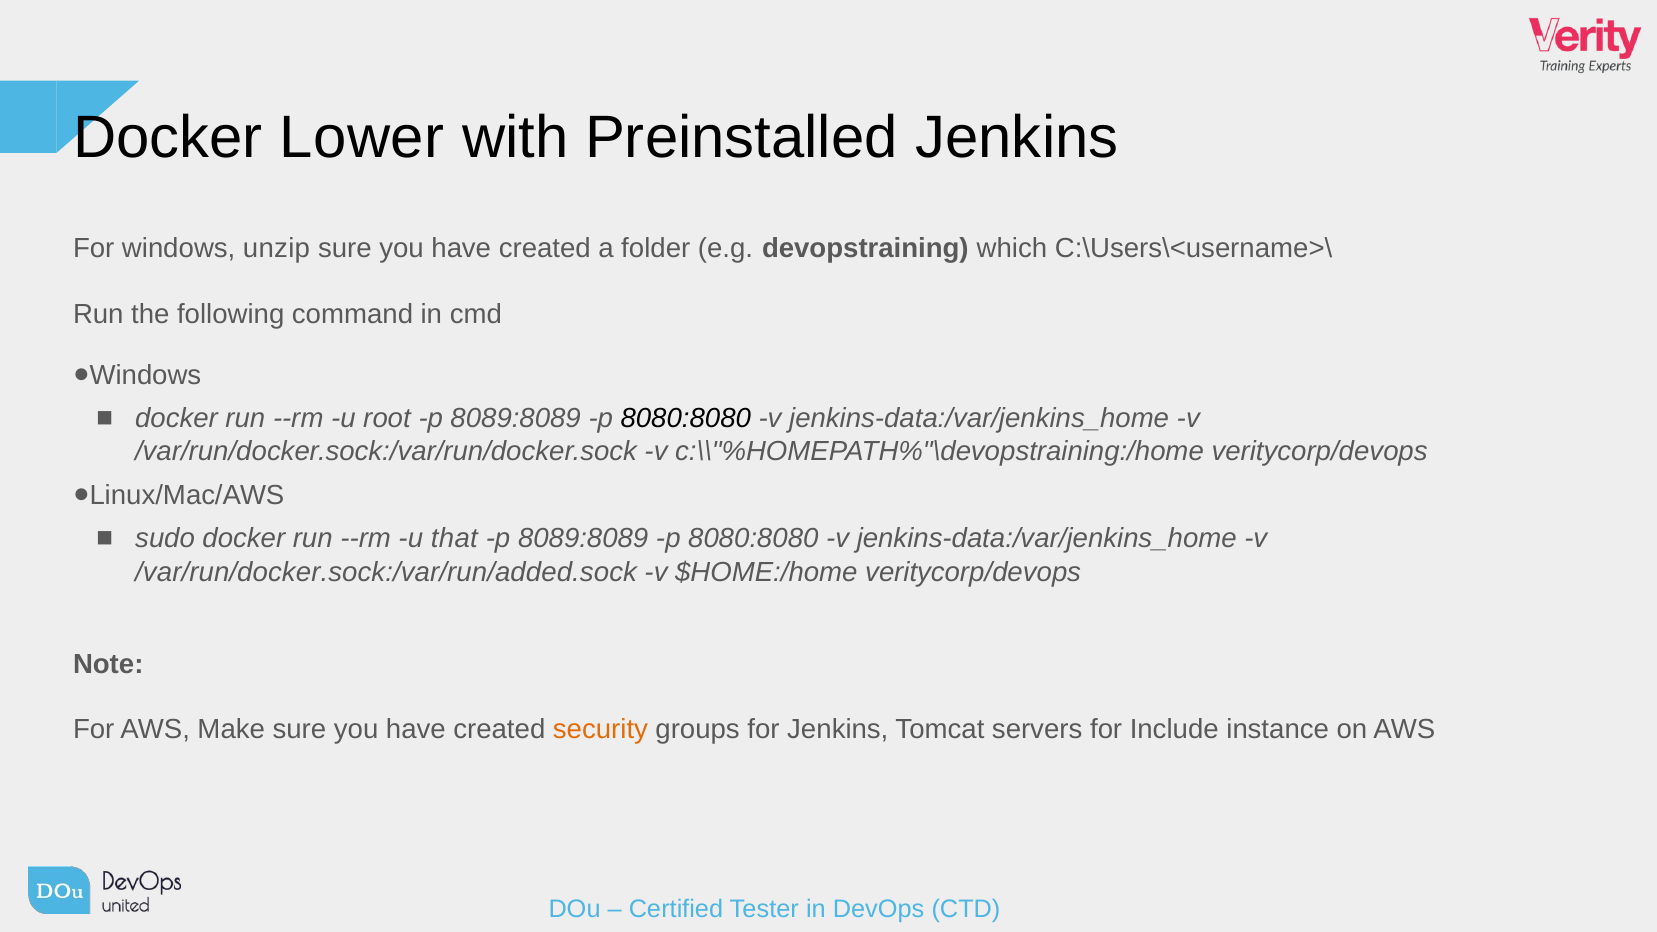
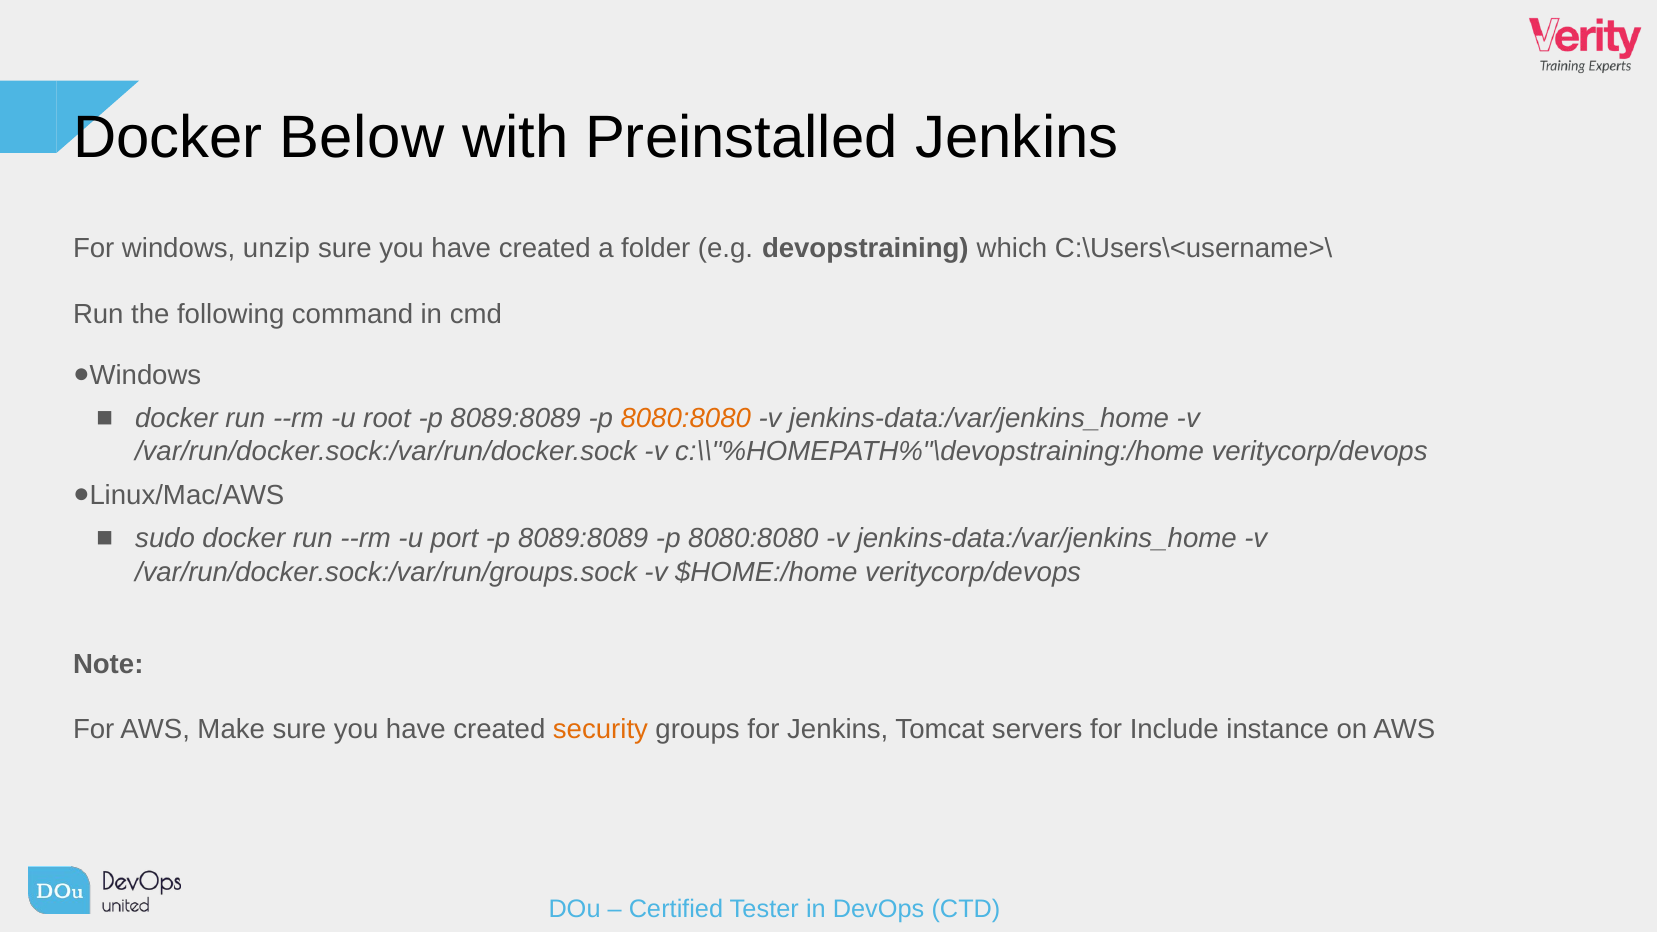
Lower: Lower -> Below
8080:8080 at (686, 419) colour: black -> orange
that: that -> port
/var/run/docker.sock:/var/run/added.sock: /var/run/docker.sock:/var/run/added.sock -> /var/run/docker.sock:/var/run/groups.sock
